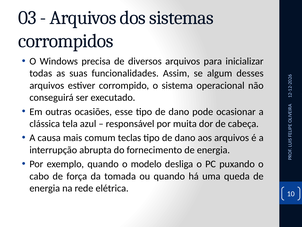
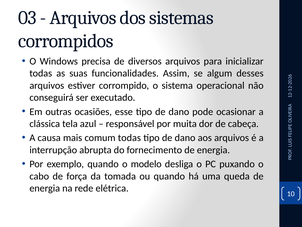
comum teclas: teclas -> todas
